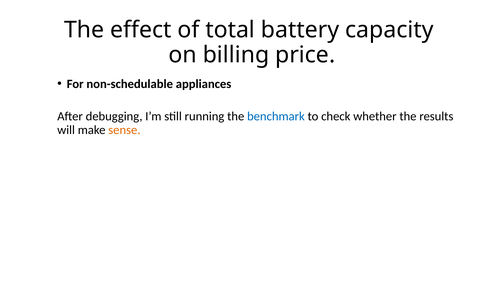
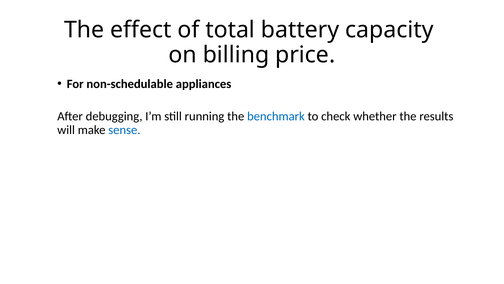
sense colour: orange -> blue
